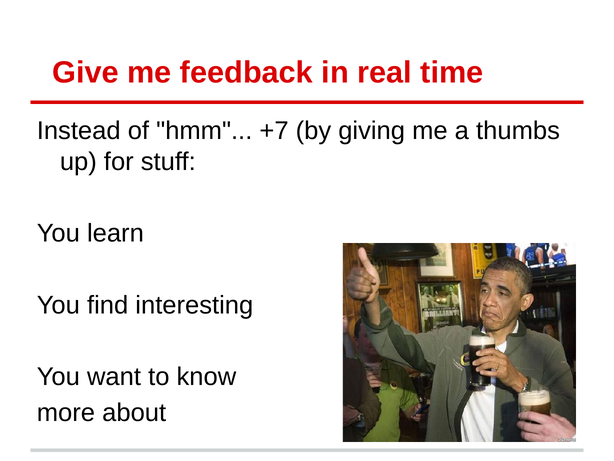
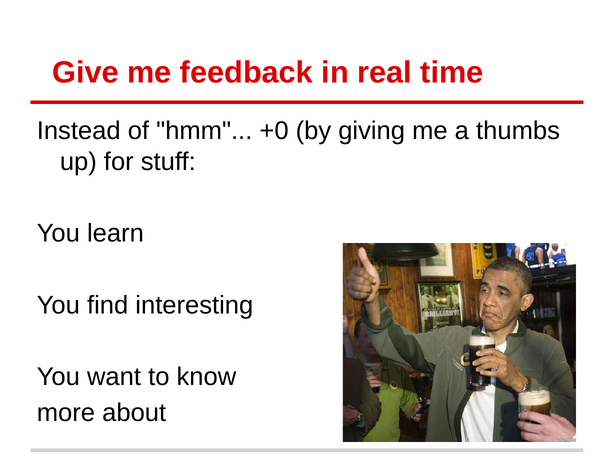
+7: +7 -> +0
